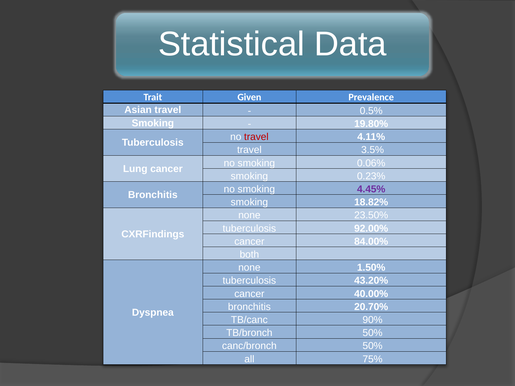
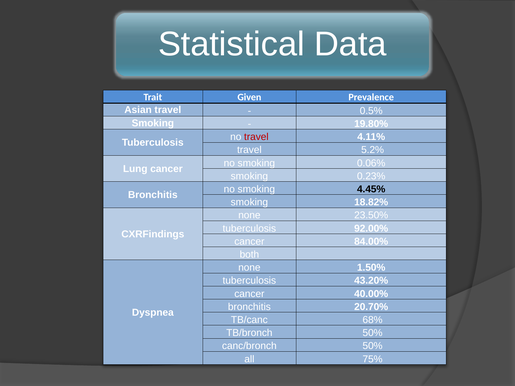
3.5%: 3.5% -> 5.2%
4.45% colour: purple -> black
90%: 90% -> 68%
